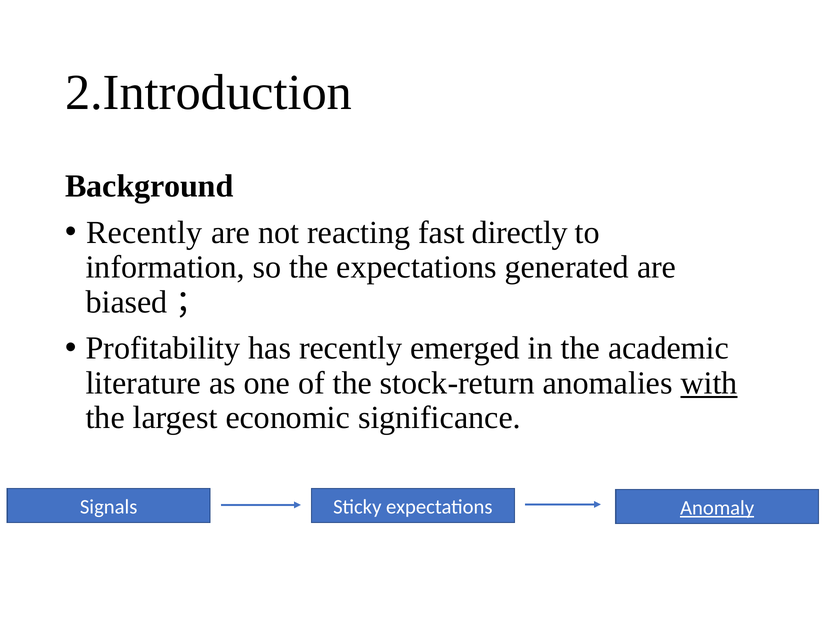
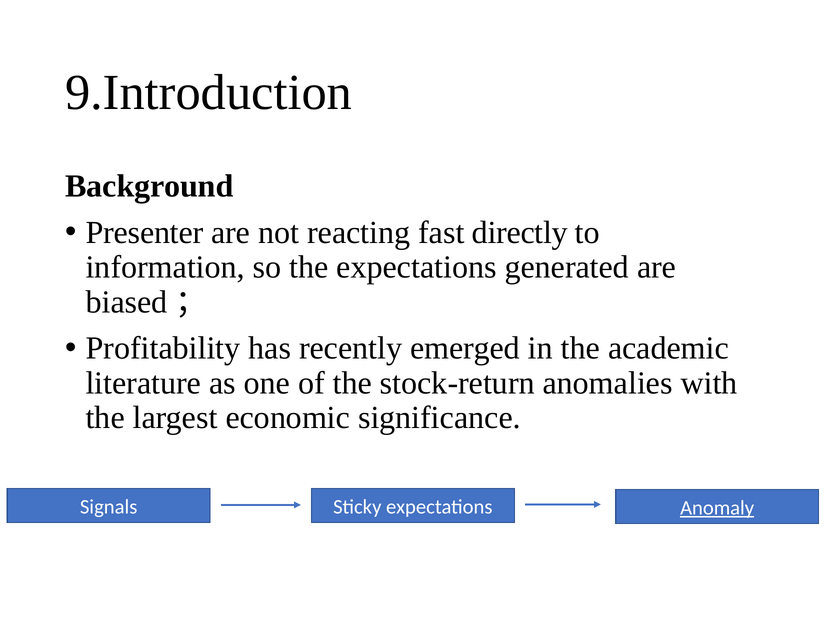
2.Introduction: 2.Introduction -> 9.Introduction
Recently at (144, 232): Recently -> Presenter
with underline: present -> none
